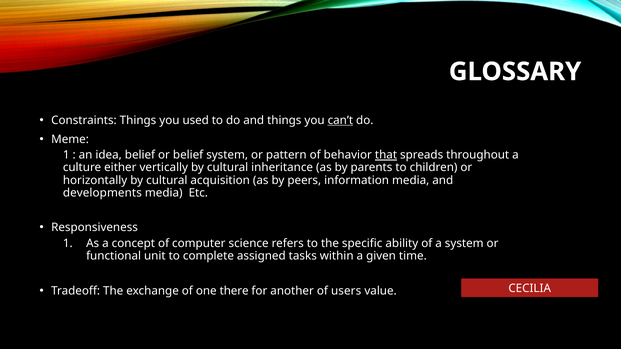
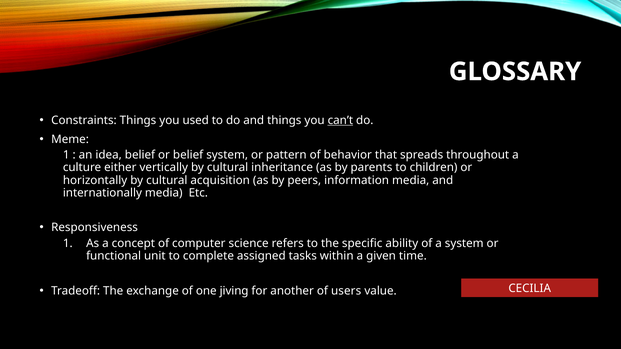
that underline: present -> none
developments: developments -> internationally
there: there -> jiving
